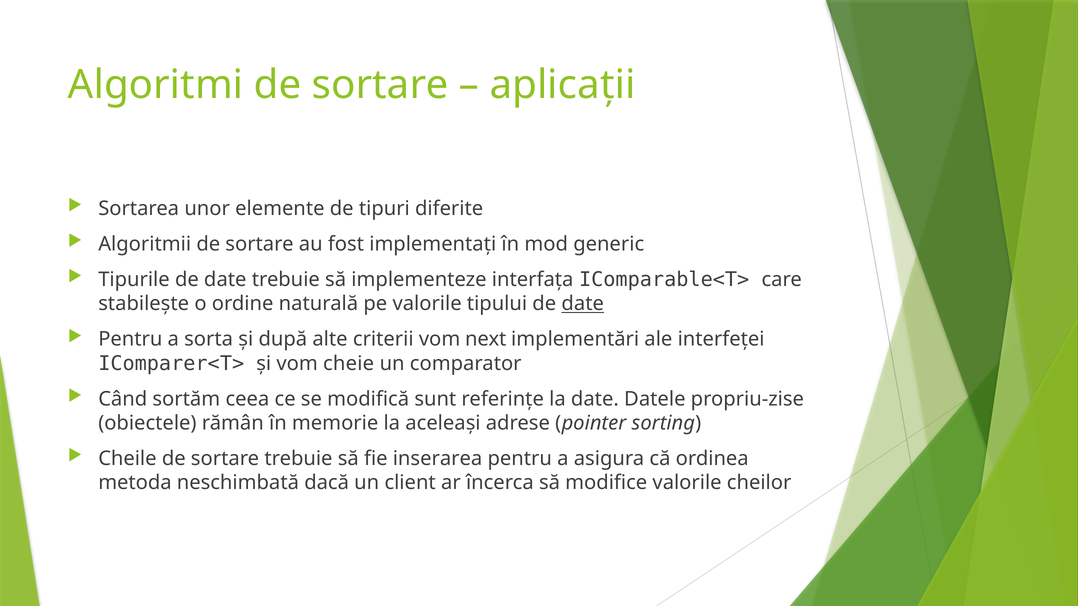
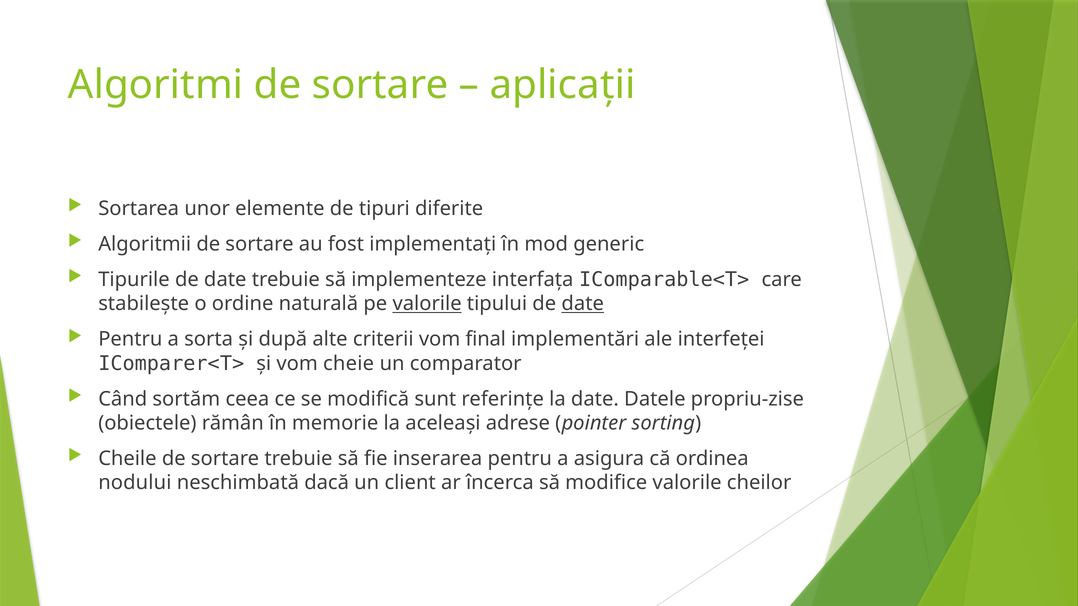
valorile at (427, 304) underline: none -> present
next: next -> final
metoda: metoda -> nodului
